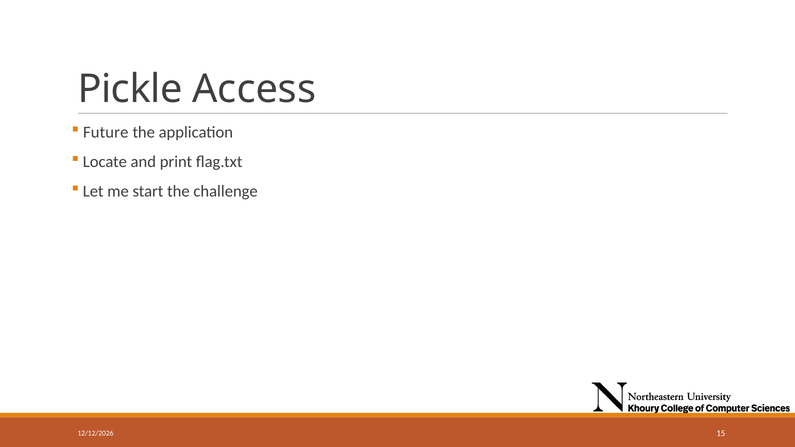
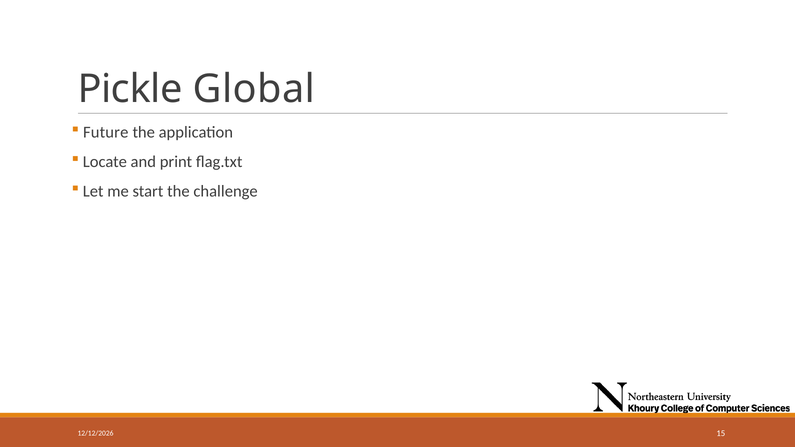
Access: Access -> Global
